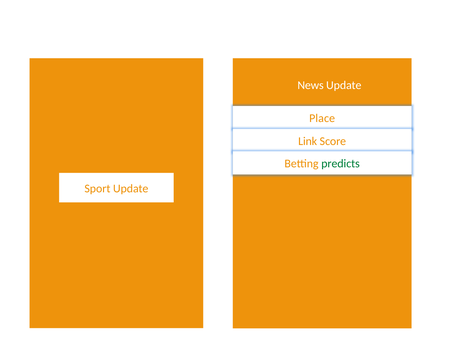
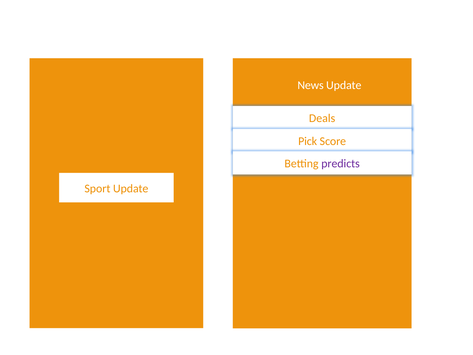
Place: Place -> Deals
Link: Link -> Pick
predicts colour: green -> purple
